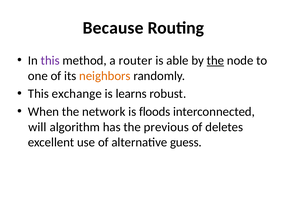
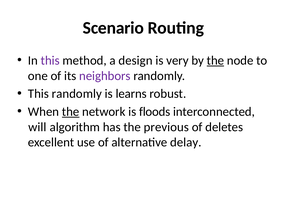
Because: Because -> Scenario
router: router -> design
able: able -> very
neighbors colour: orange -> purple
This exchange: exchange -> randomly
the at (71, 111) underline: none -> present
guess: guess -> delay
